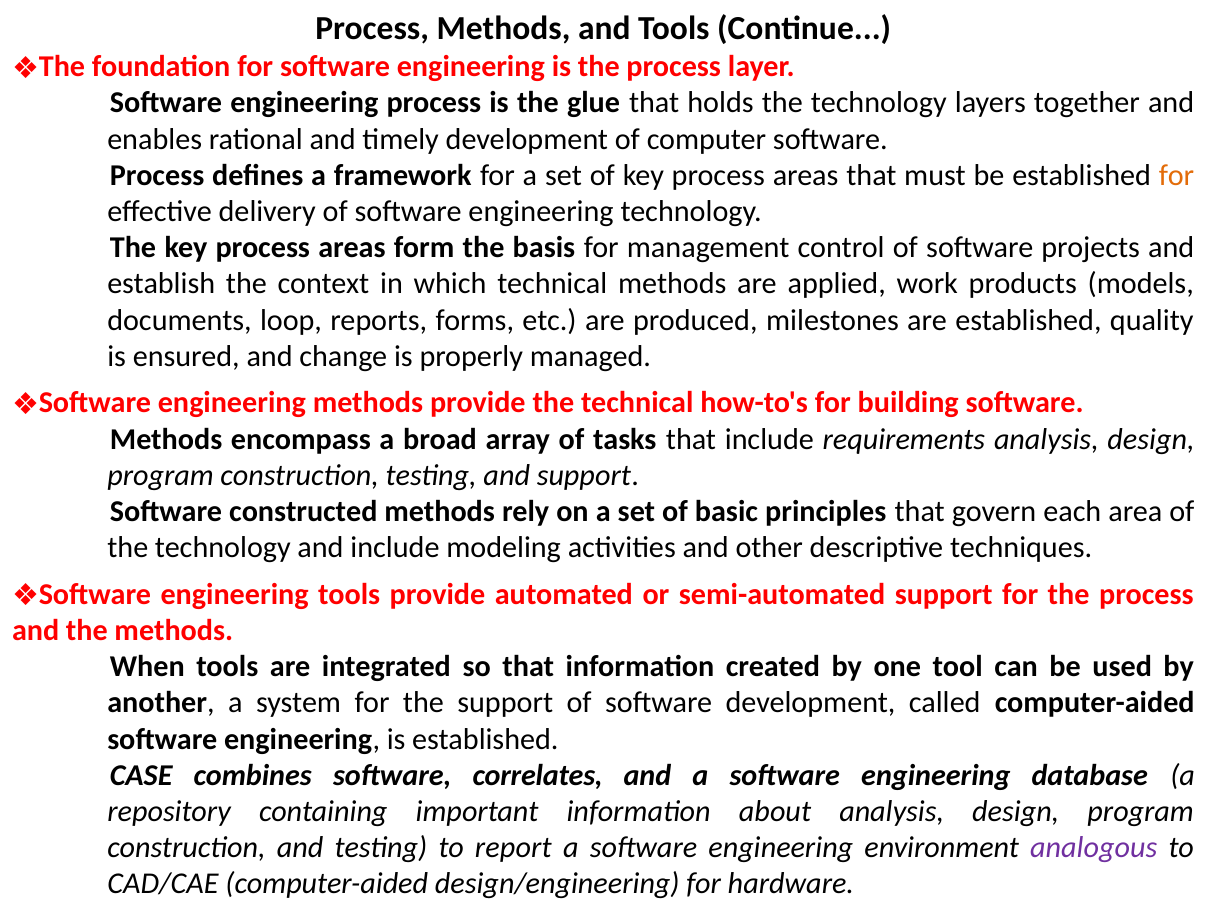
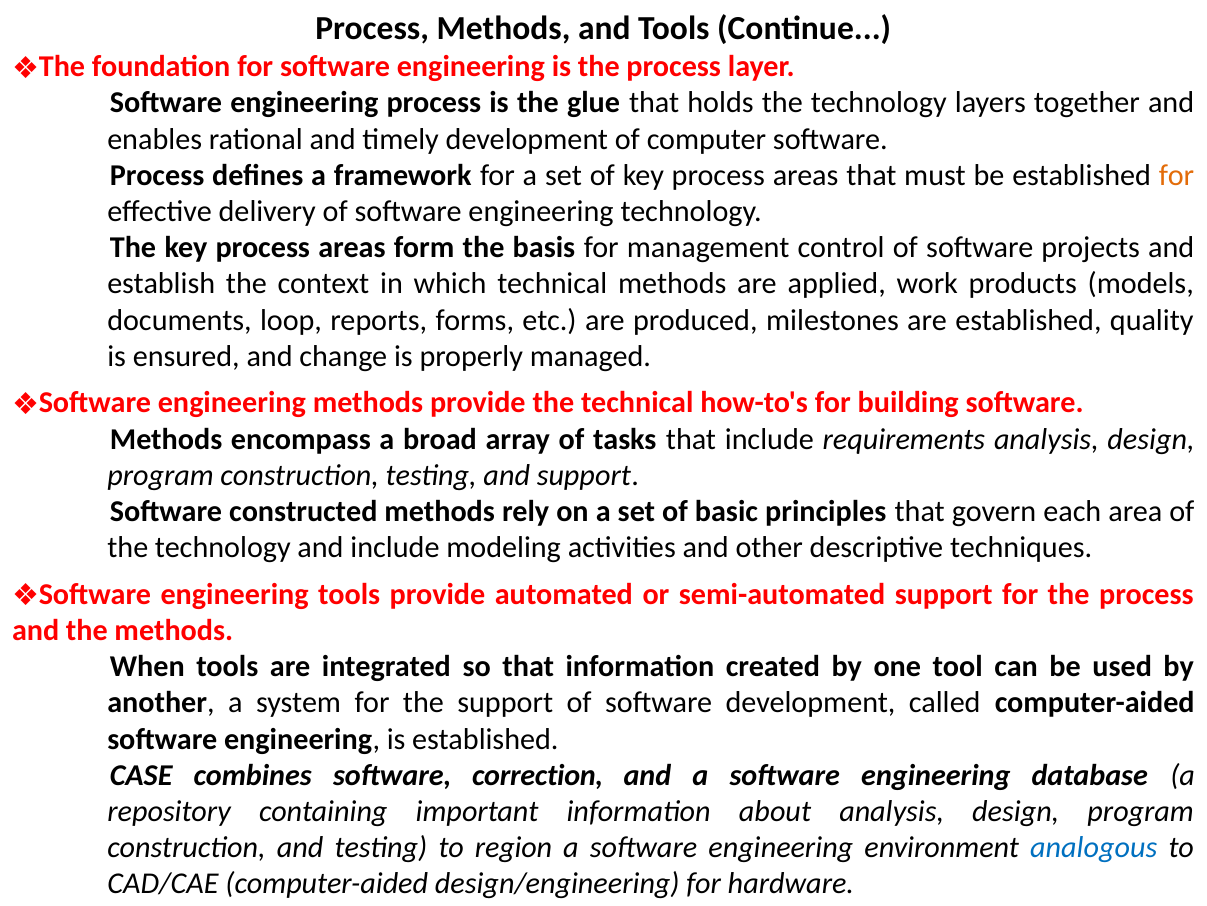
correlates: correlates -> correction
report: report -> region
analogous colour: purple -> blue
